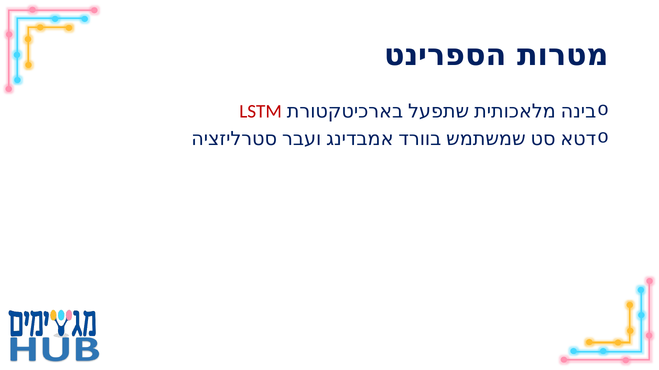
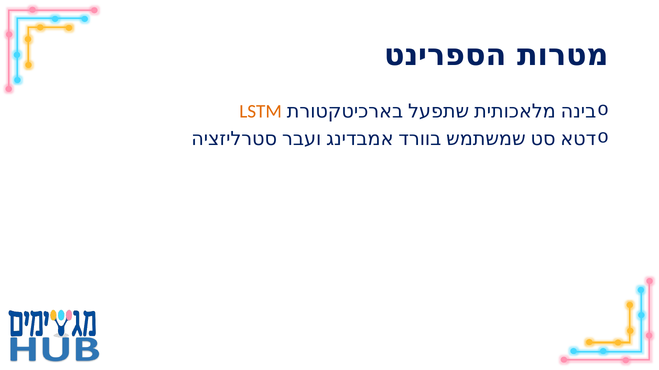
LSTM colour: red -> orange
